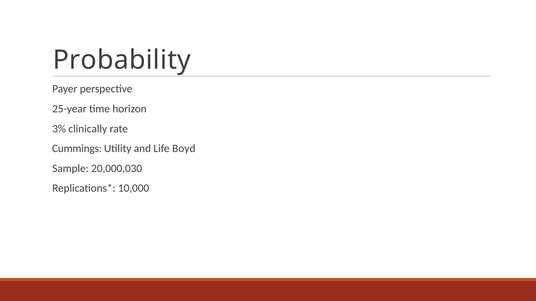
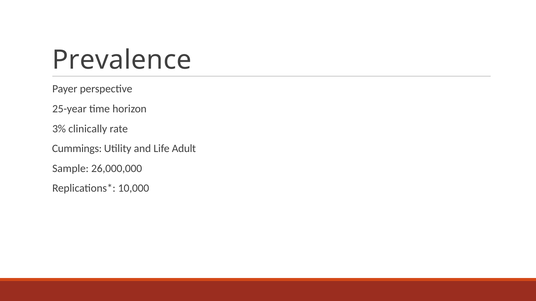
Probability: Probability -> Prevalence
Boyd: Boyd -> Adult
20,000,030: 20,000,030 -> 26,000,000
